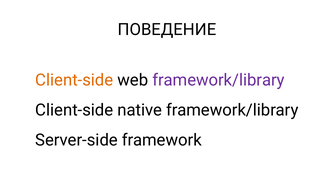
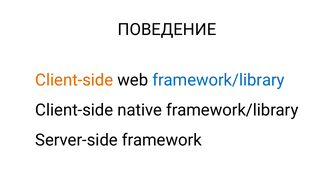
framework/library at (218, 80) colour: purple -> blue
